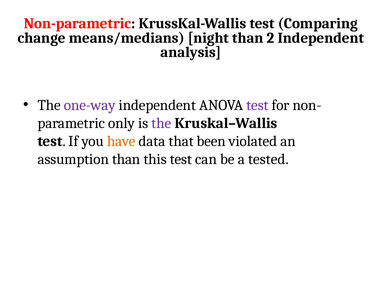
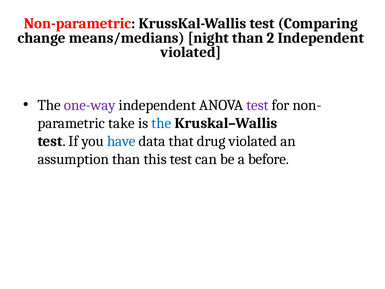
analysis at (191, 52): analysis -> violated
only: only -> take
the at (161, 123) colour: purple -> blue
have colour: orange -> blue
been: been -> drug
tested: tested -> before
